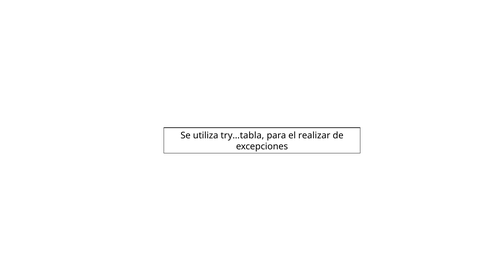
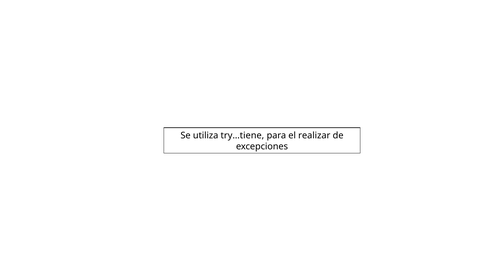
try…tabla: try…tabla -> try…tiene
